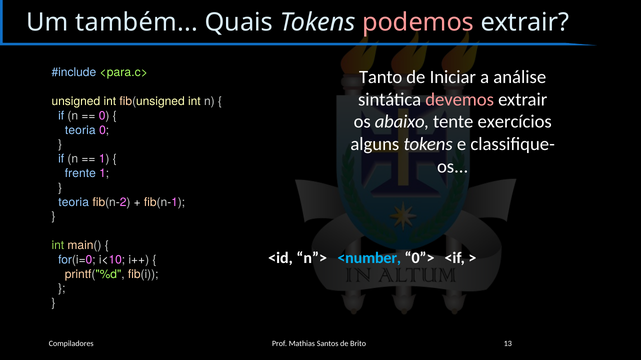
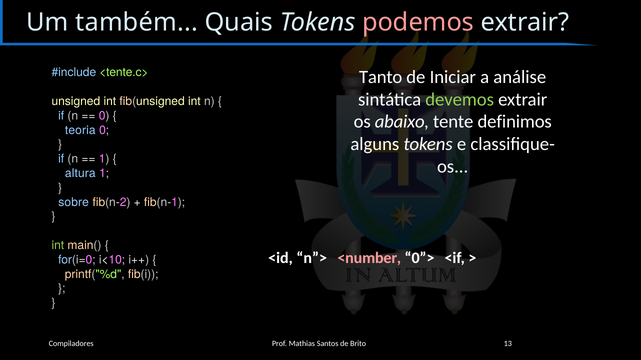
<para.c>: <para.c> -> <tente.c>
devemos colour: pink -> light green
exercícios: exercícios -> definimos
frente: frente -> altura
teoria at (74, 202): teoria -> sobre
<number colour: light blue -> pink
